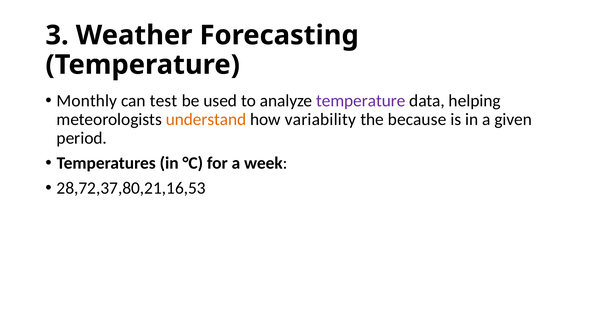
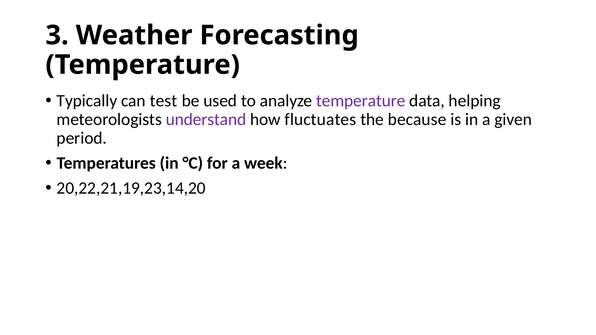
Monthly: Monthly -> Typically
understand colour: orange -> purple
variability: variability -> fluctuates
28,72,37,80,21,16,53: 28,72,37,80,21,16,53 -> 20,22,21,19,23,14,20
